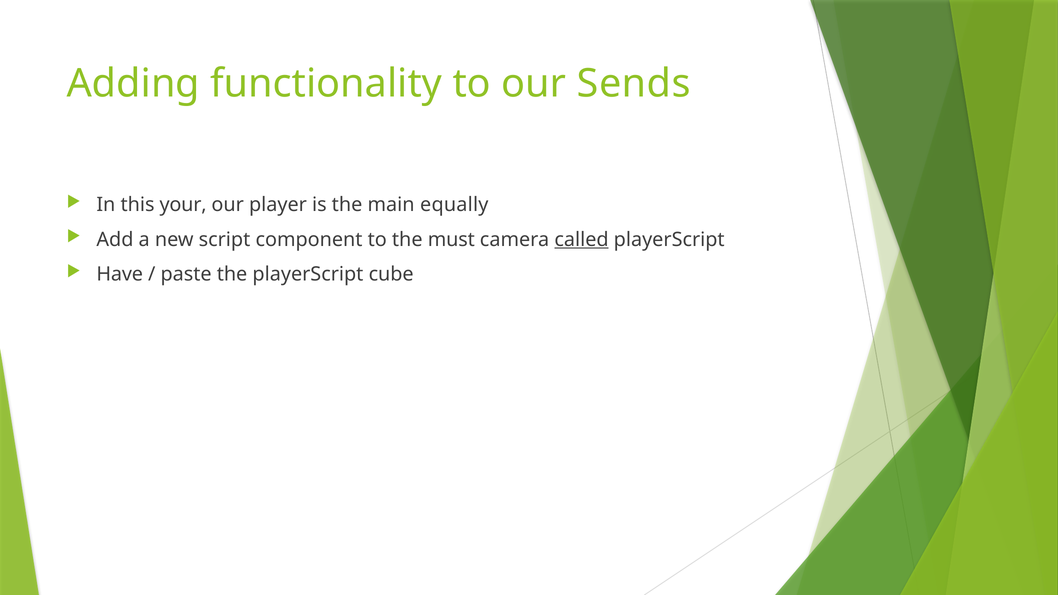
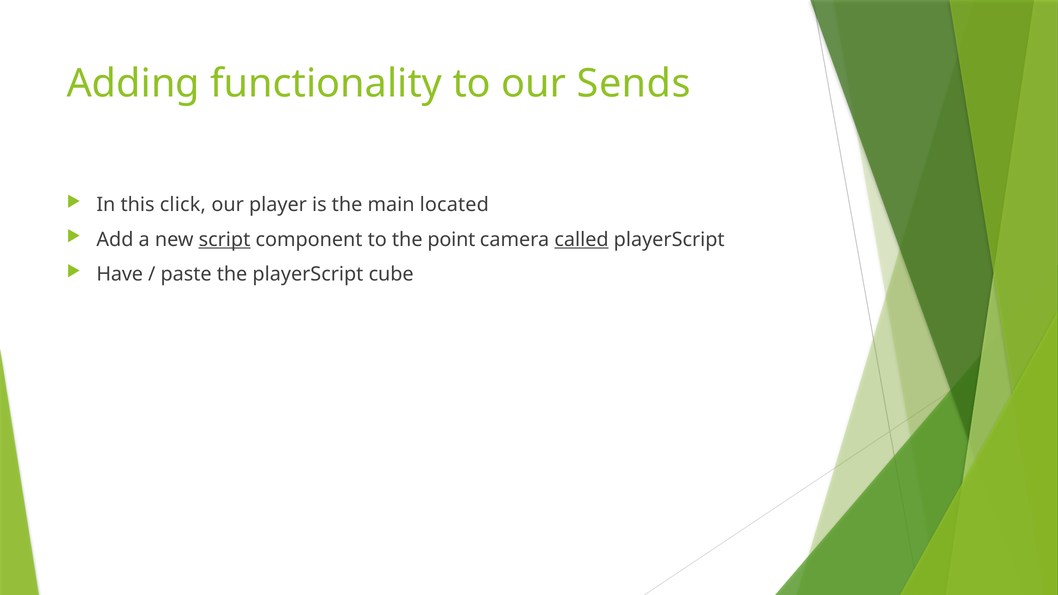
your: your -> click
equally: equally -> located
script underline: none -> present
must: must -> point
